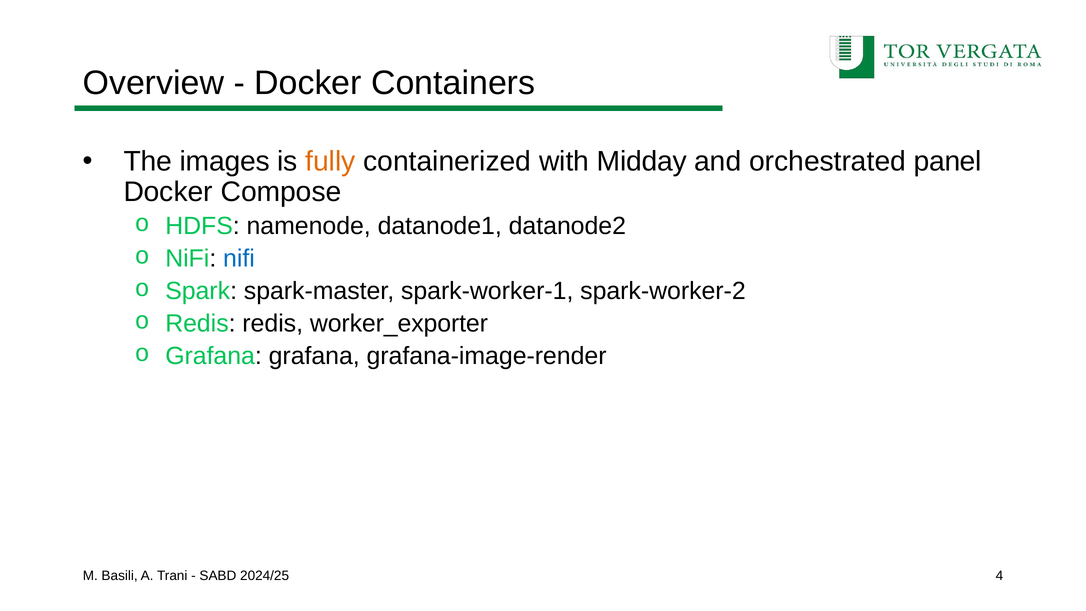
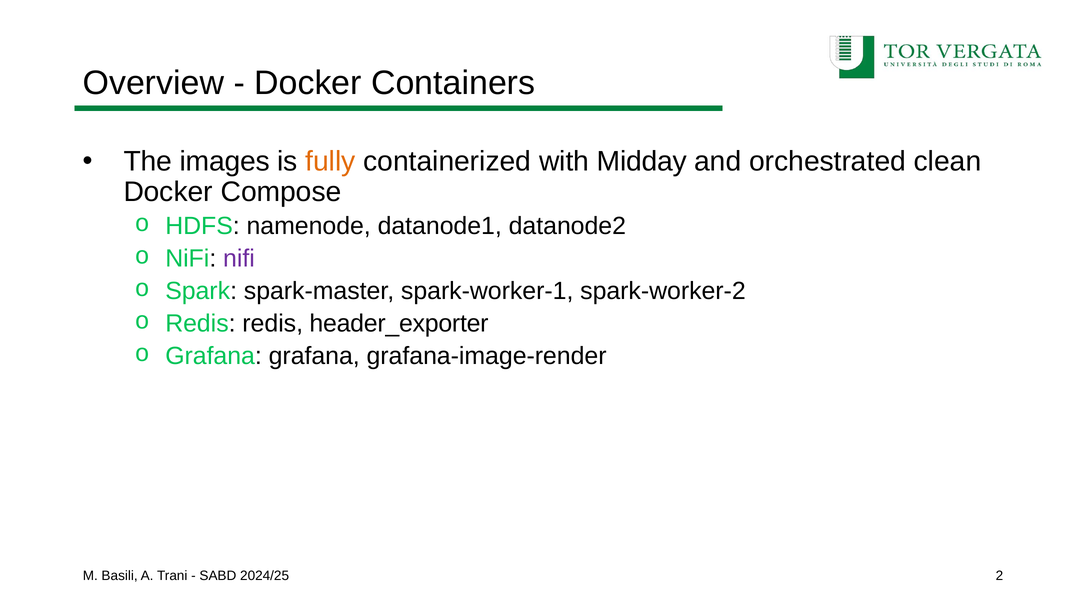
panel: panel -> clean
nifi at (239, 259) colour: blue -> purple
worker_exporter: worker_exporter -> header_exporter
4: 4 -> 2
